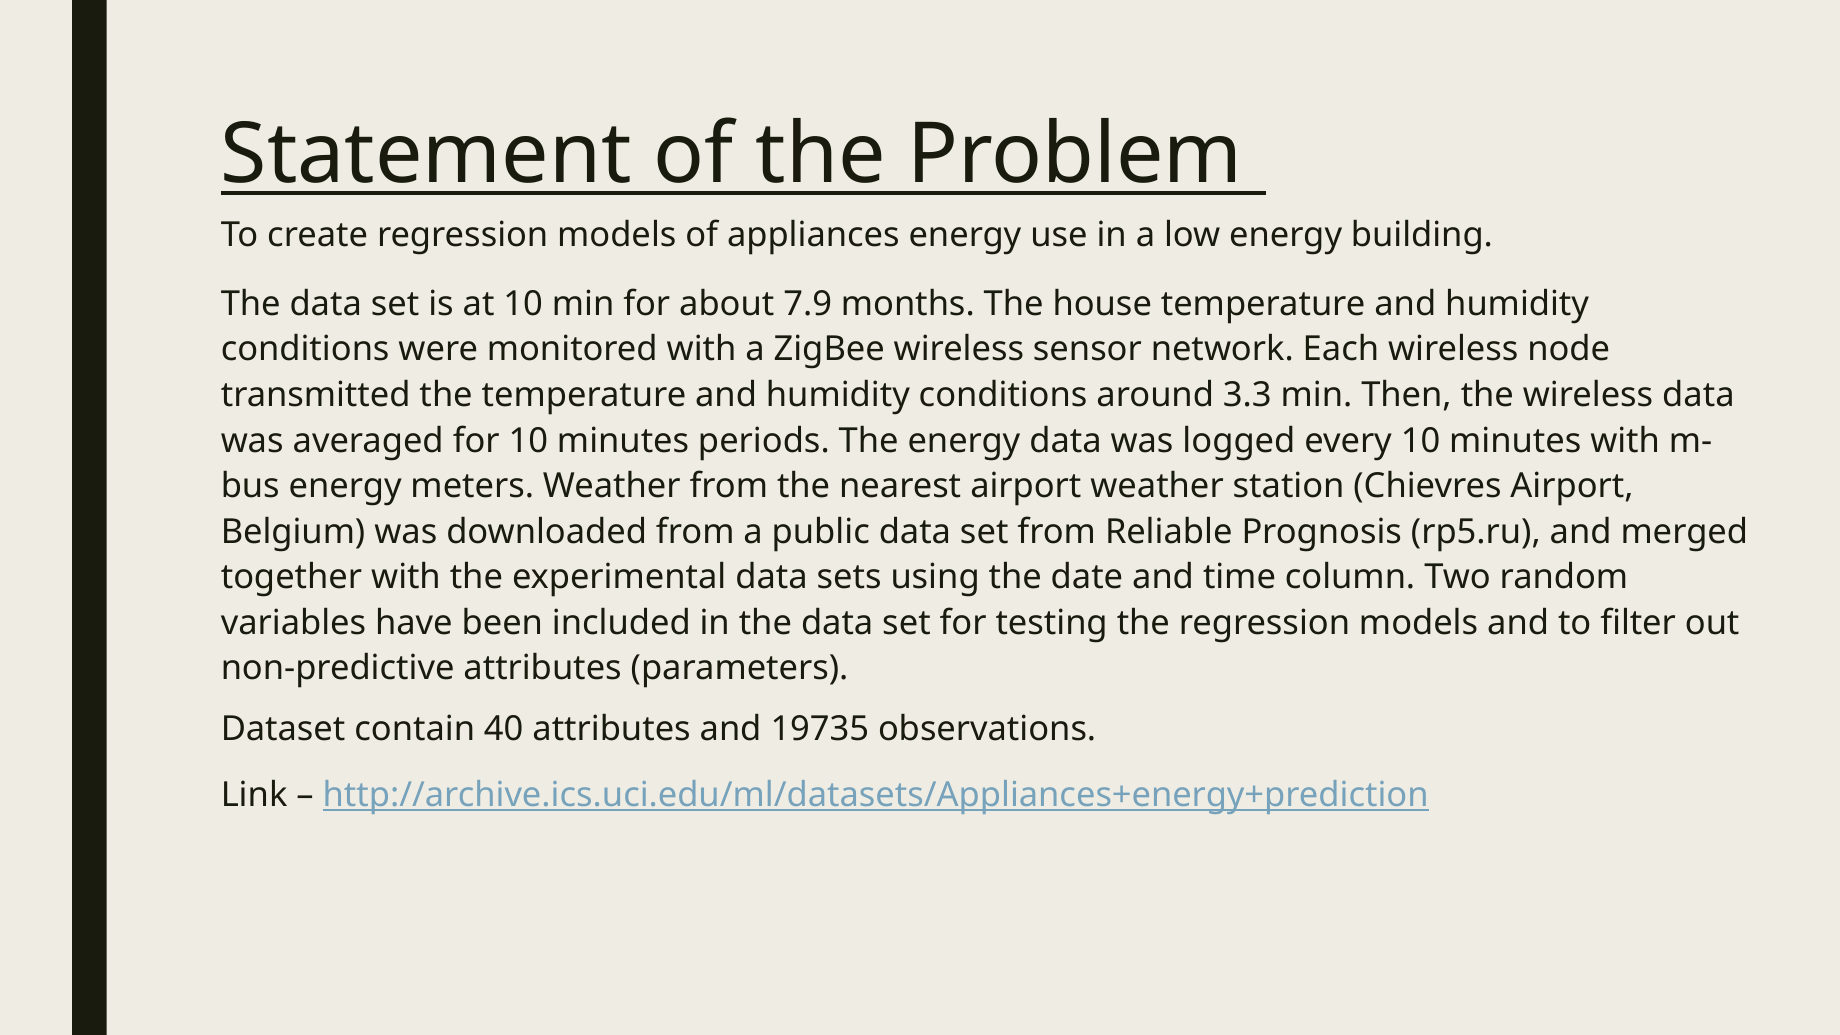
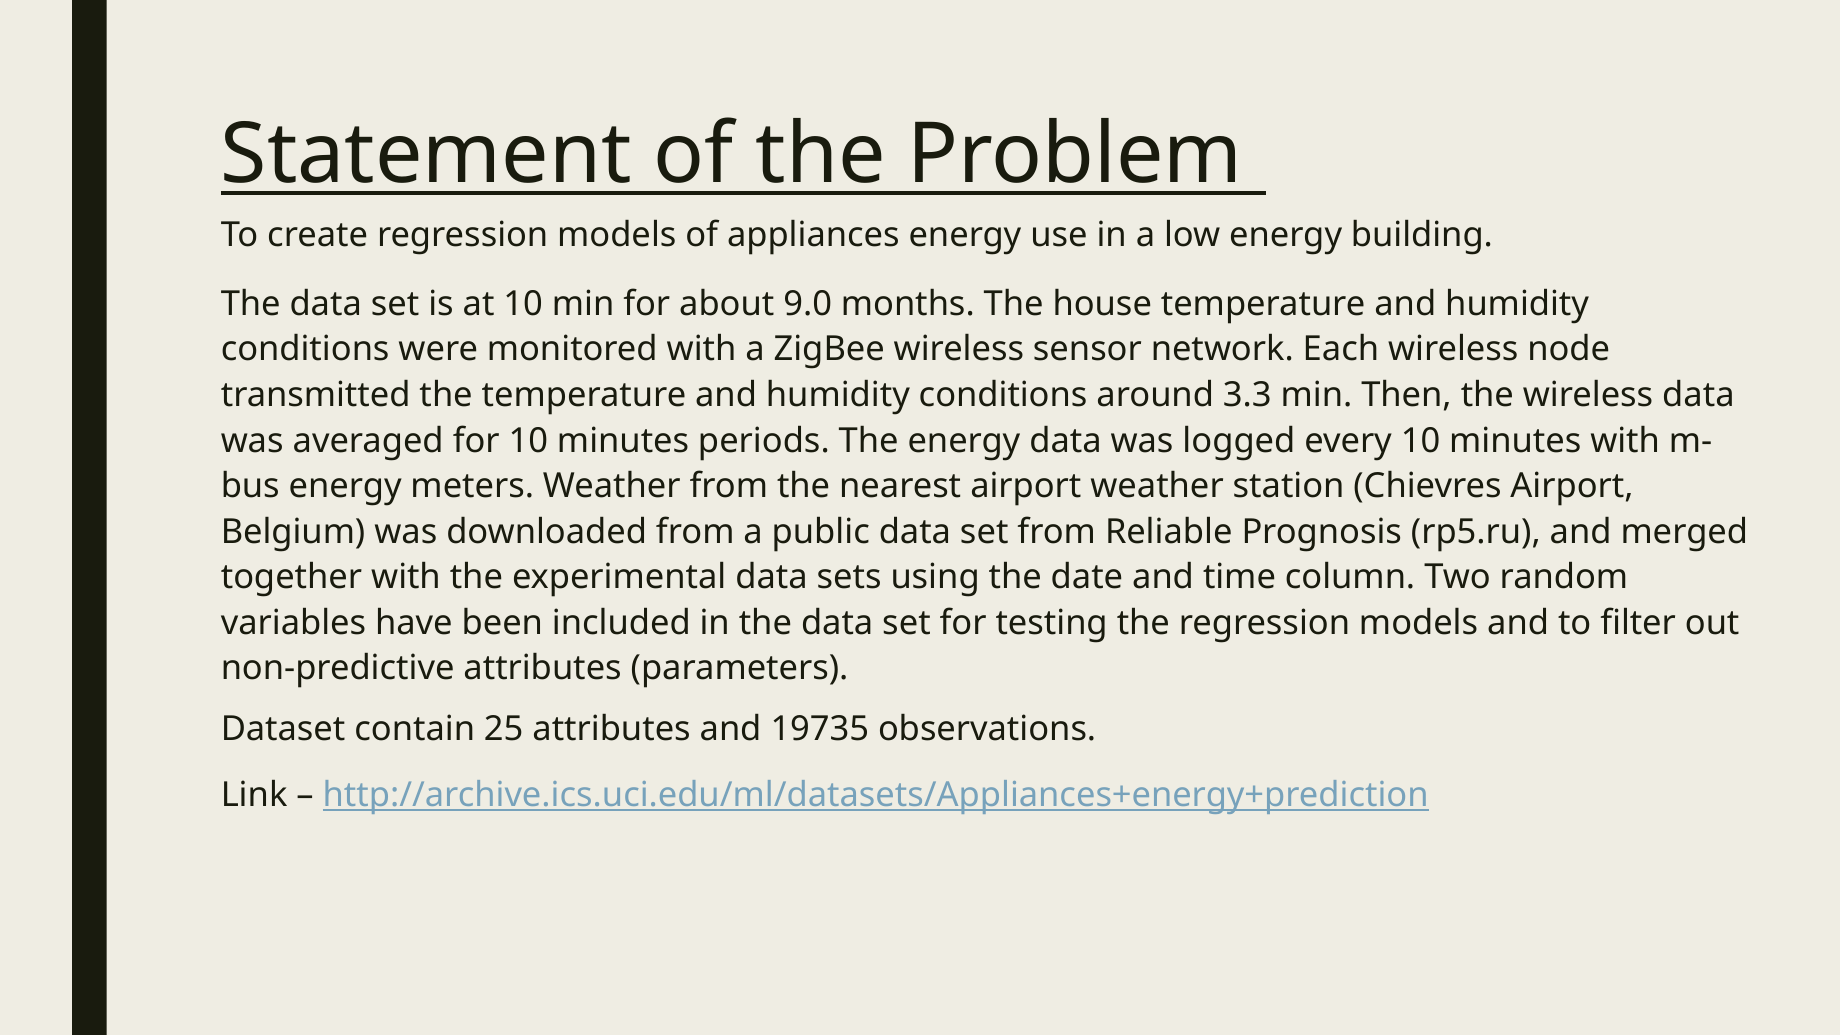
7.9: 7.9 -> 9.0
40: 40 -> 25
